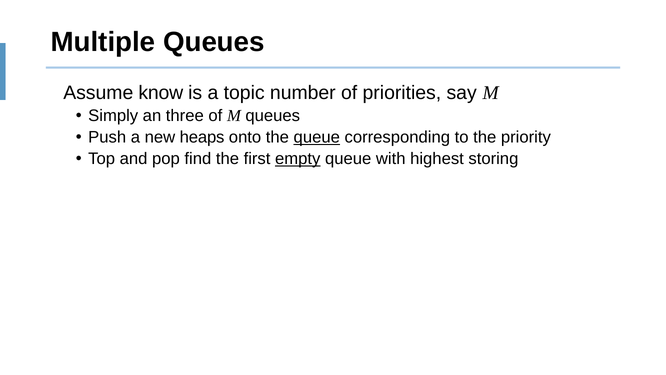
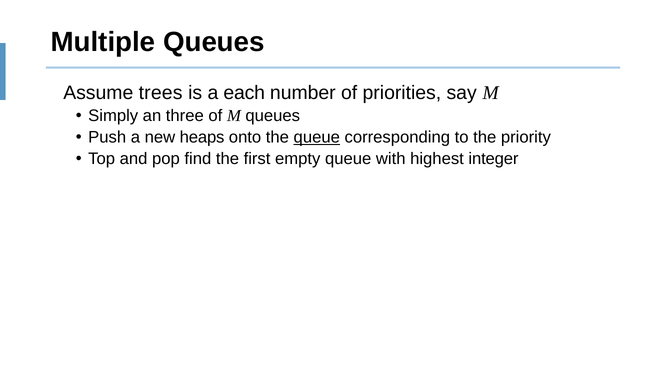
know: know -> trees
topic: topic -> each
empty underline: present -> none
storing: storing -> integer
